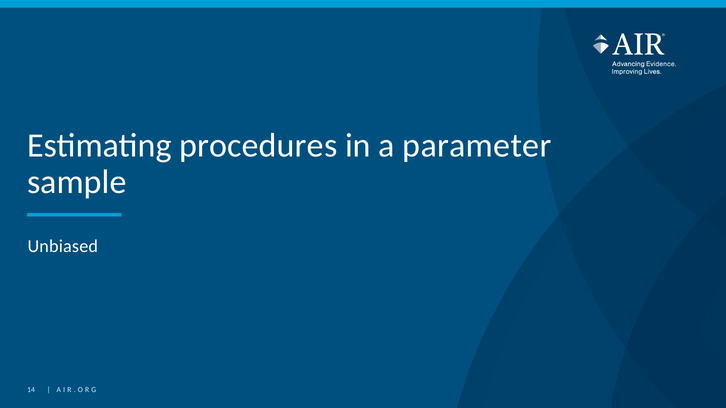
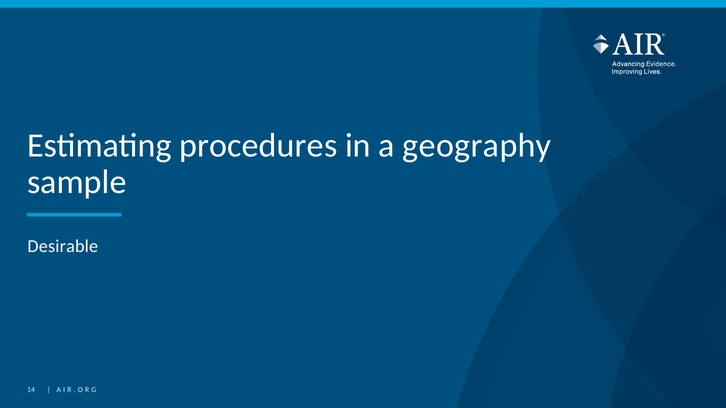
parameter: parameter -> geography
Unbiased: Unbiased -> Desirable
